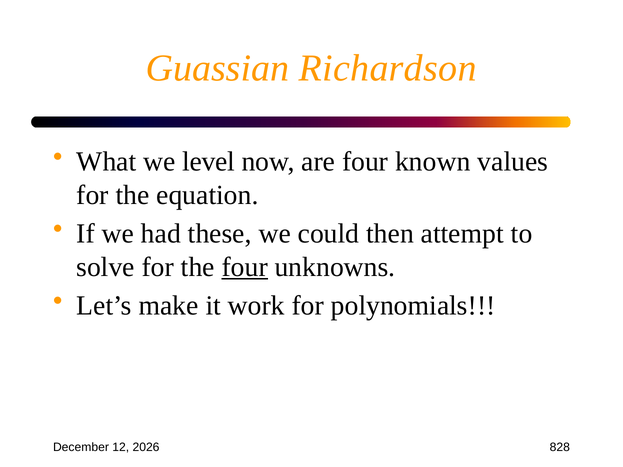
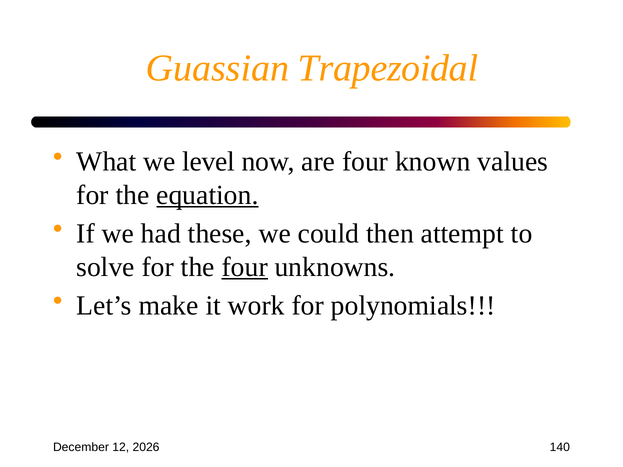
Richardson: Richardson -> Trapezoidal
equation underline: none -> present
828: 828 -> 140
